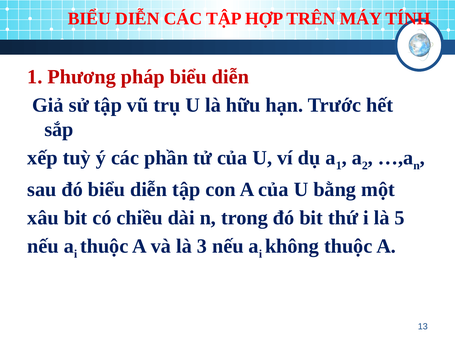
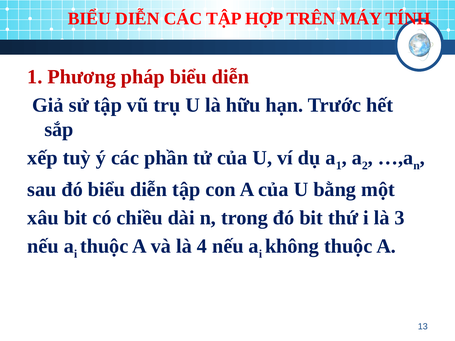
5: 5 -> 3
3: 3 -> 4
